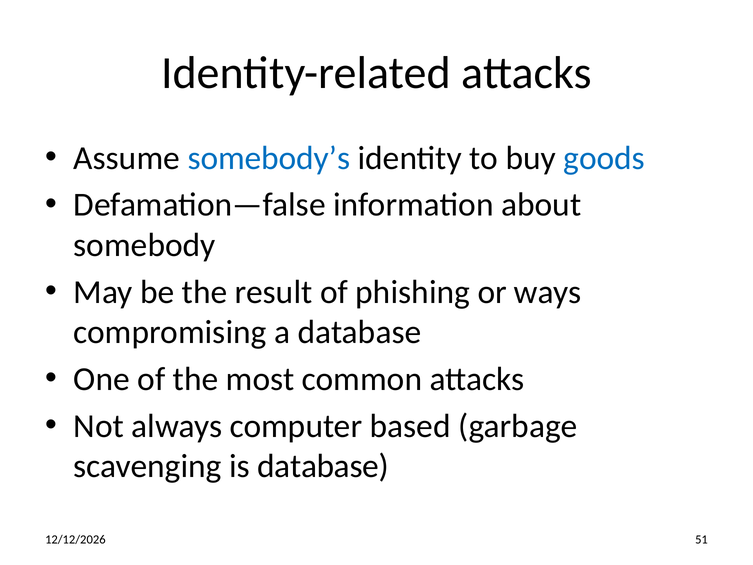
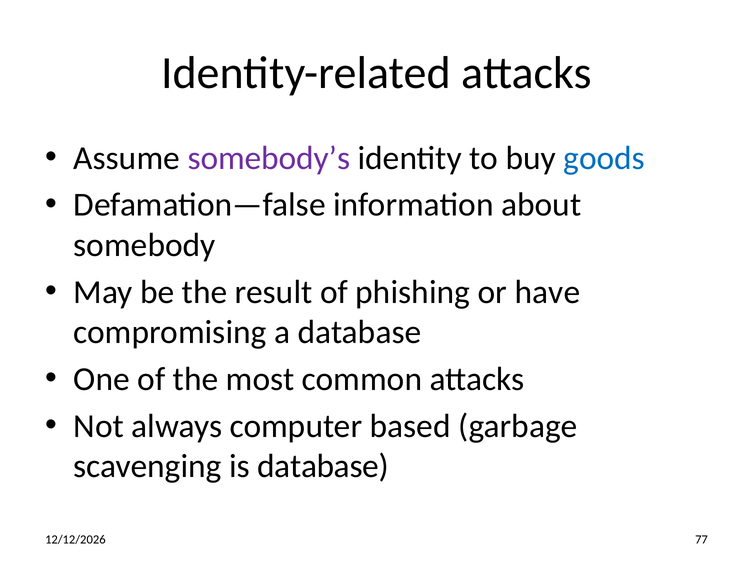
somebody’s colour: blue -> purple
ways: ways -> have
51: 51 -> 77
